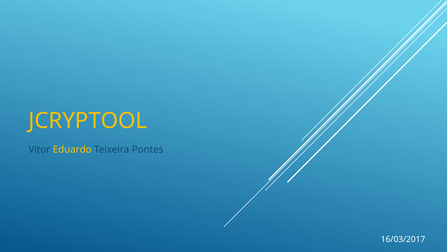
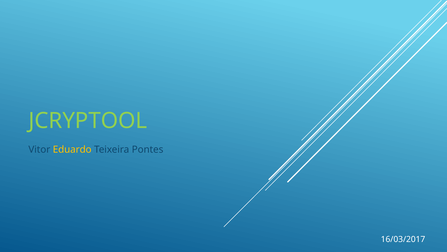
JCRYPTOOL colour: yellow -> light green
